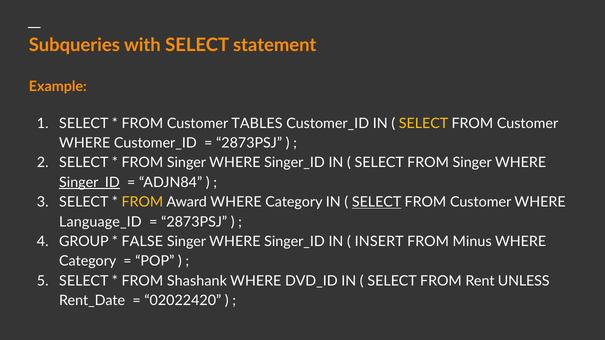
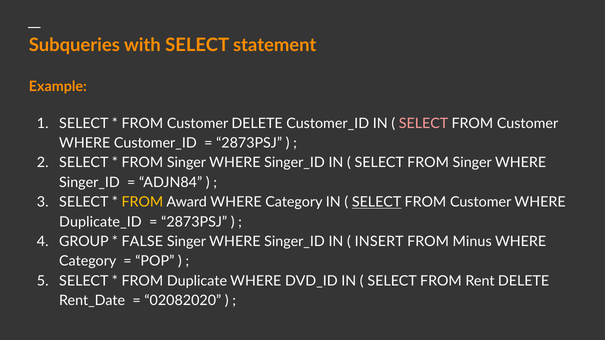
Customer TABLES: TABLES -> DELETE
SELECT at (424, 124) colour: yellow -> pink
Singer_ID at (89, 183) underline: present -> none
Language_ID: Language_ID -> Duplicate_ID
Shashank: Shashank -> Duplicate
Rent UNLESS: UNLESS -> DELETE
02022420: 02022420 -> 02082020
